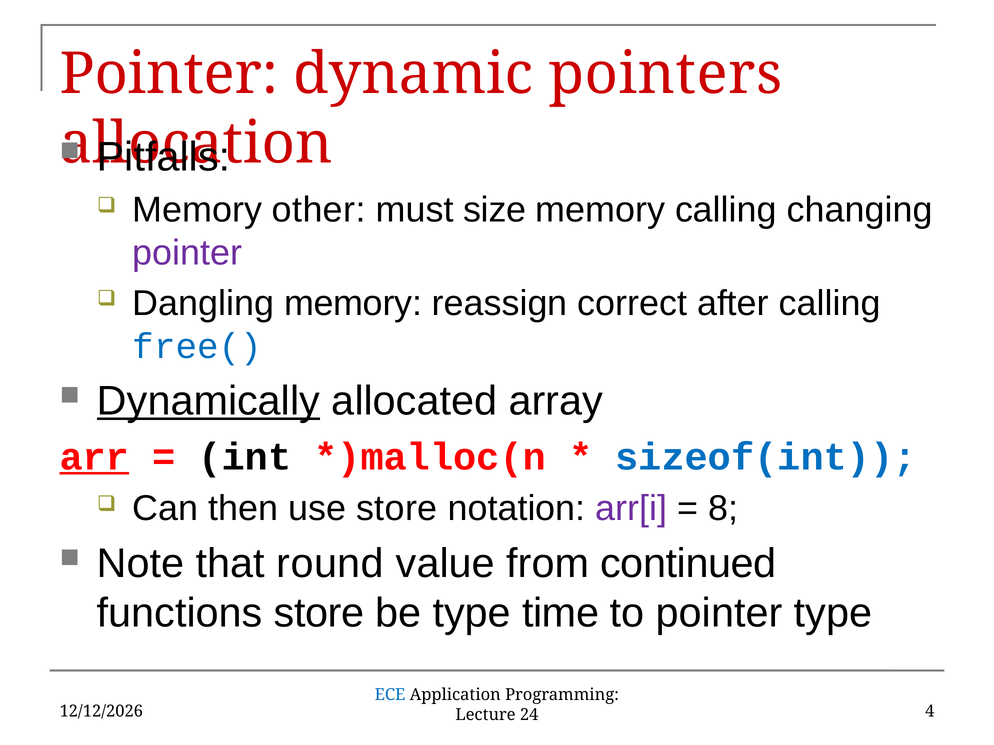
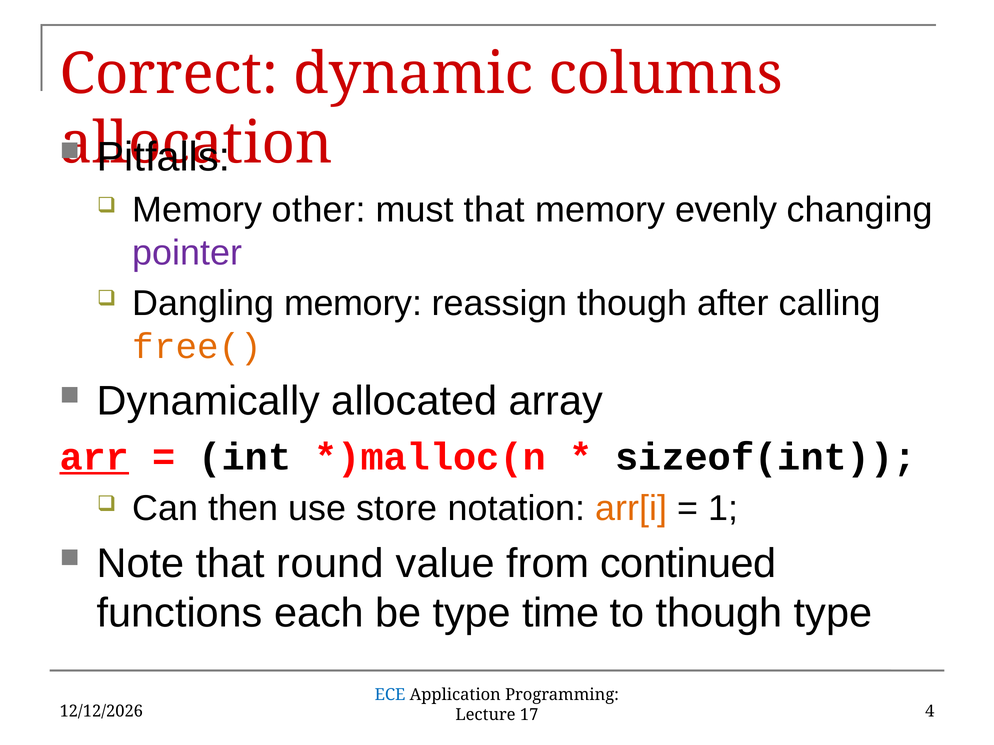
Pointer at (169, 74): Pointer -> Correct
pointers: pointers -> columns
must size: size -> that
memory calling: calling -> evenly
reassign correct: correct -> though
free( colour: blue -> orange
Dynamically underline: present -> none
sizeof(int colour: blue -> black
arr[i colour: purple -> orange
8: 8 -> 1
functions store: store -> each
to pointer: pointer -> though
24: 24 -> 17
